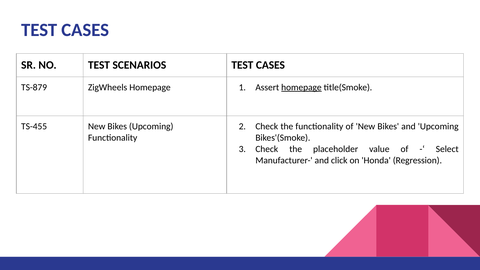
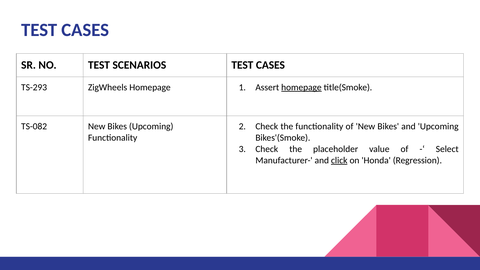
TS-879: TS-879 -> TS-293
TS-455: TS-455 -> TS-082
click underline: none -> present
